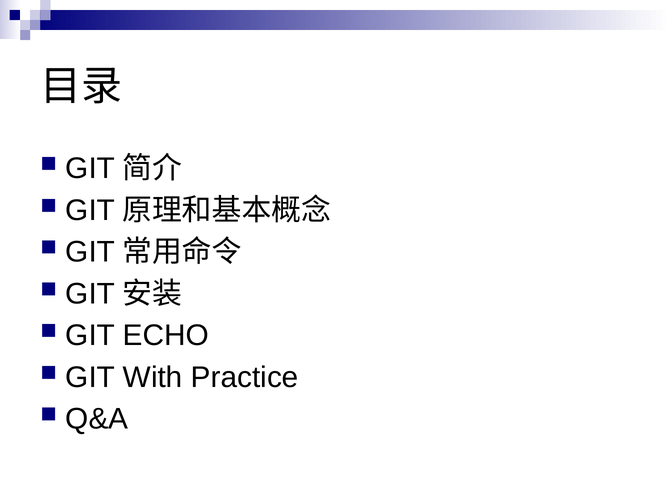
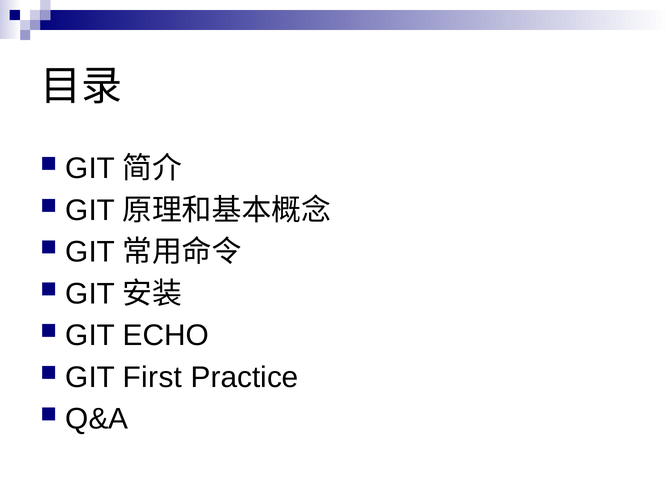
With: With -> First
